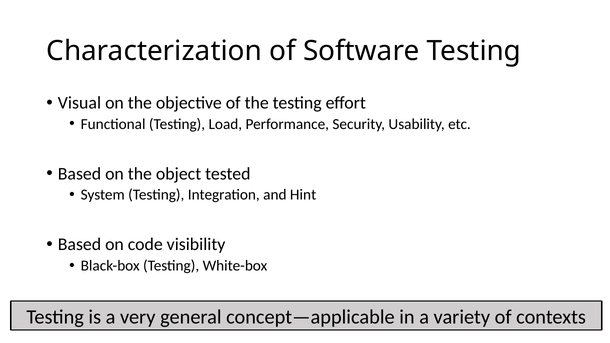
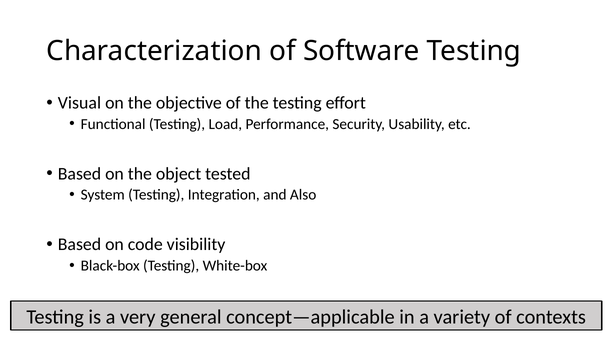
Hint: Hint -> Also
